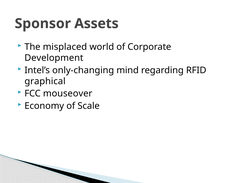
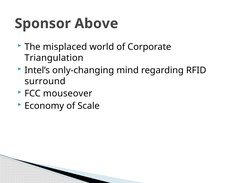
Assets: Assets -> Above
Development: Development -> Triangulation
graphical: graphical -> surround
